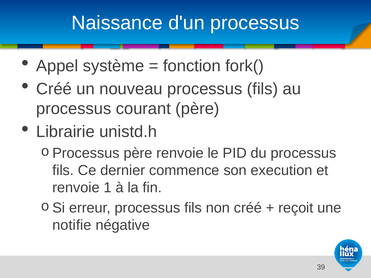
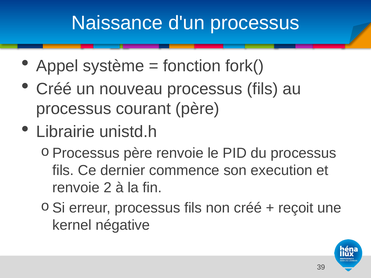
1: 1 -> 2
notifie: notifie -> kernel
